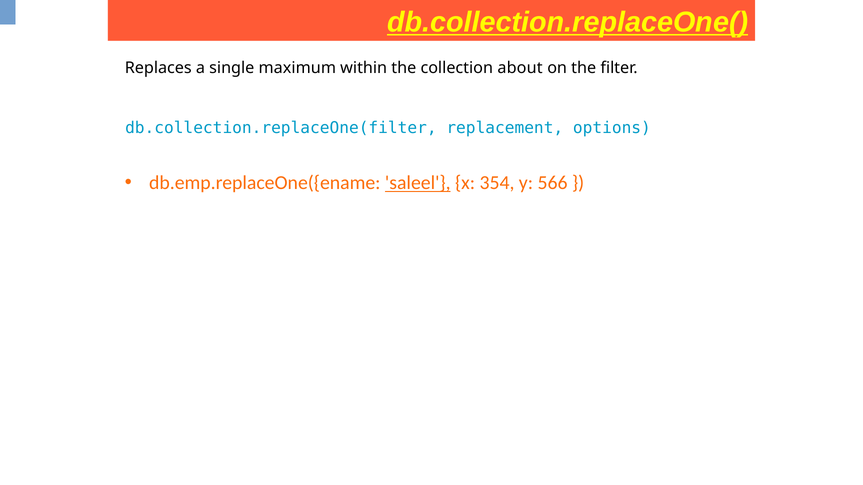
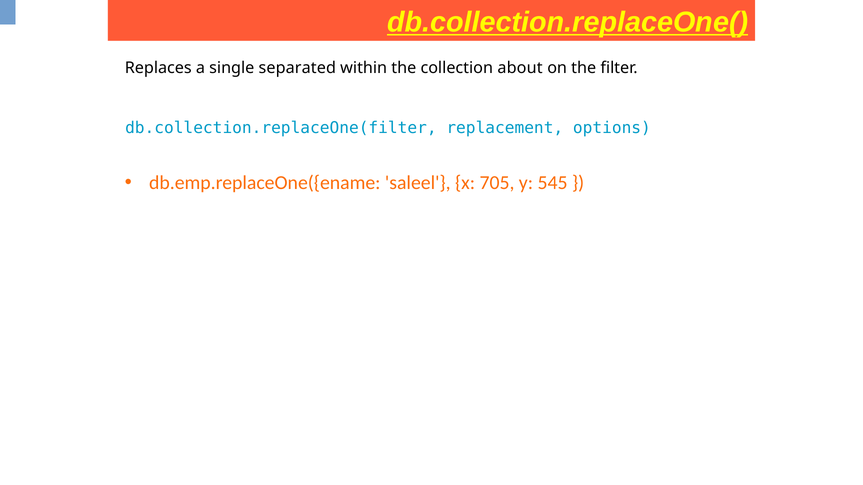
maximum: maximum -> separated
saleel underline: present -> none
354: 354 -> 705
566: 566 -> 545
